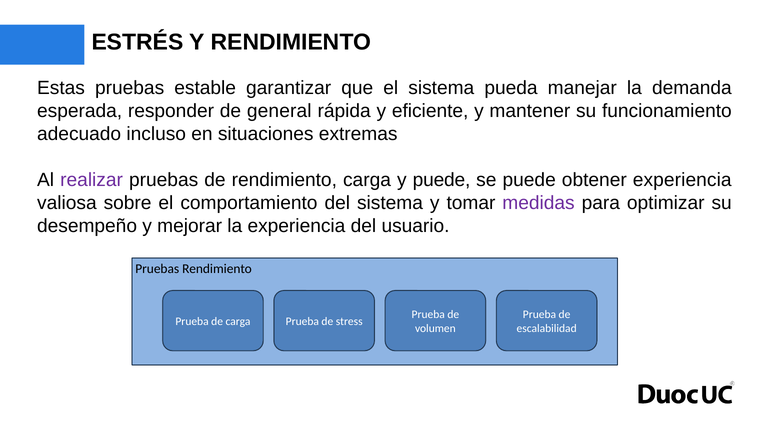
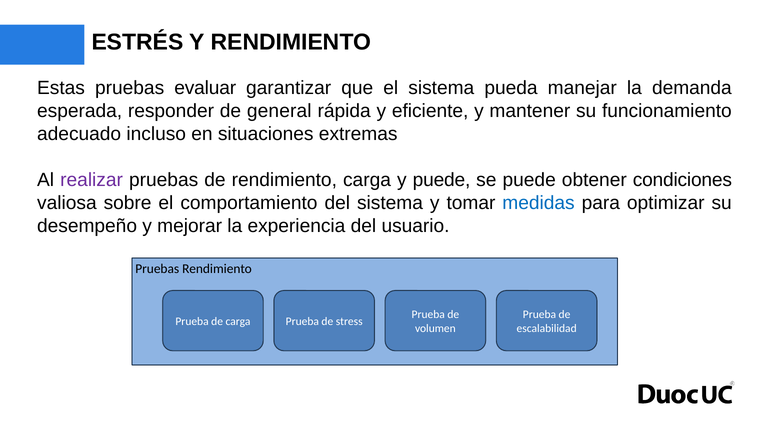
estable: estable -> evaluar
obtener experiencia: experiencia -> condiciones
medidas colour: purple -> blue
